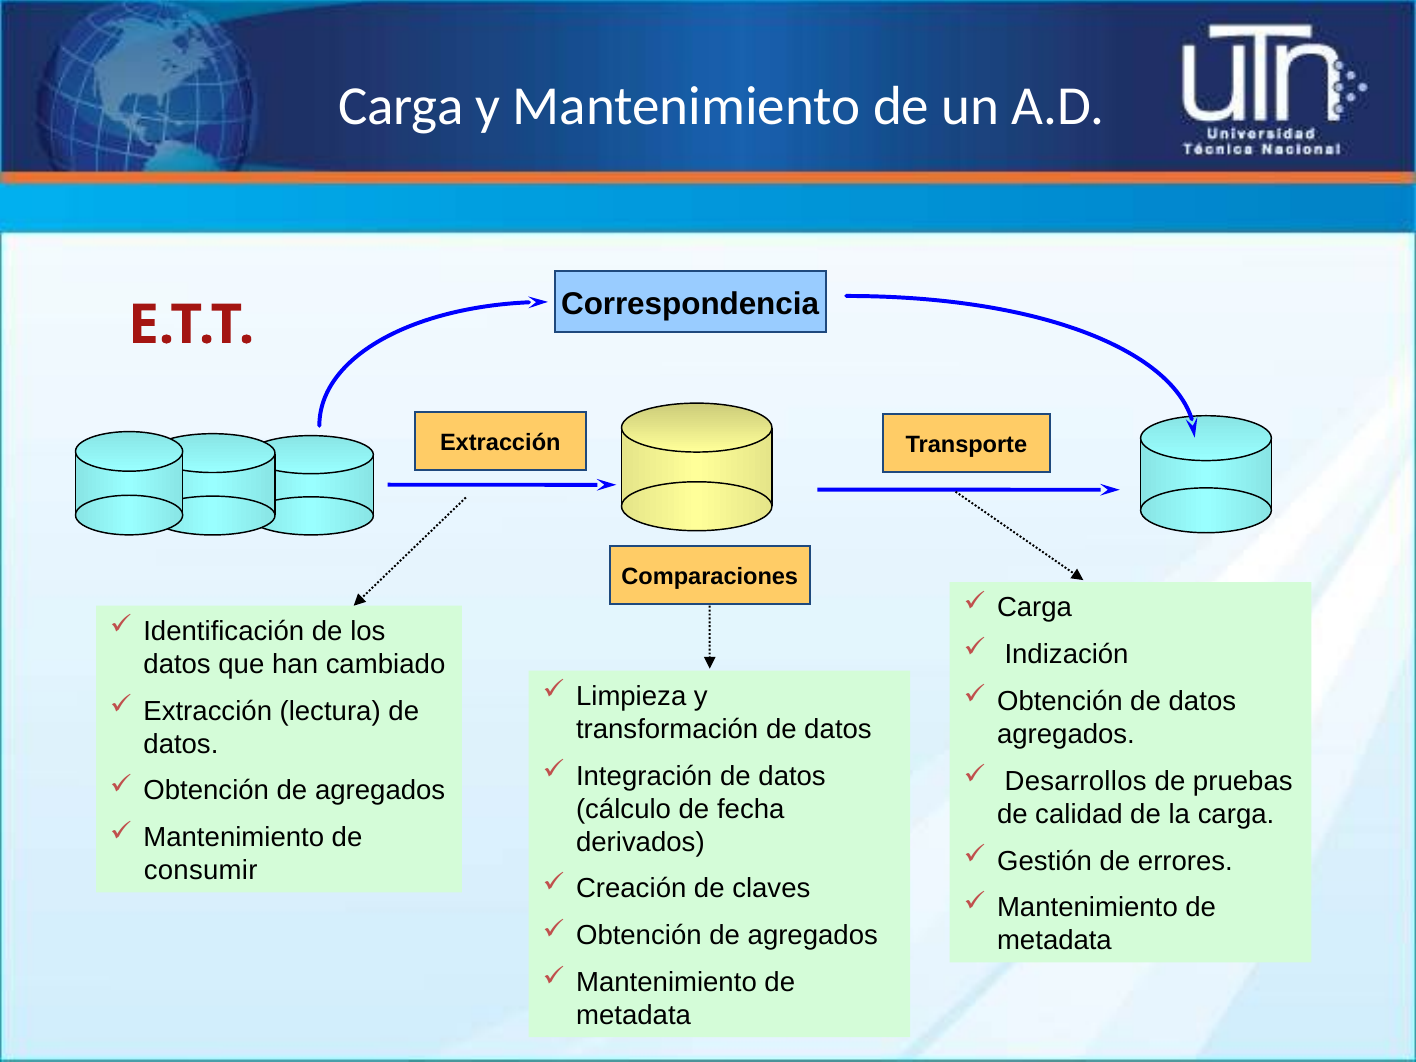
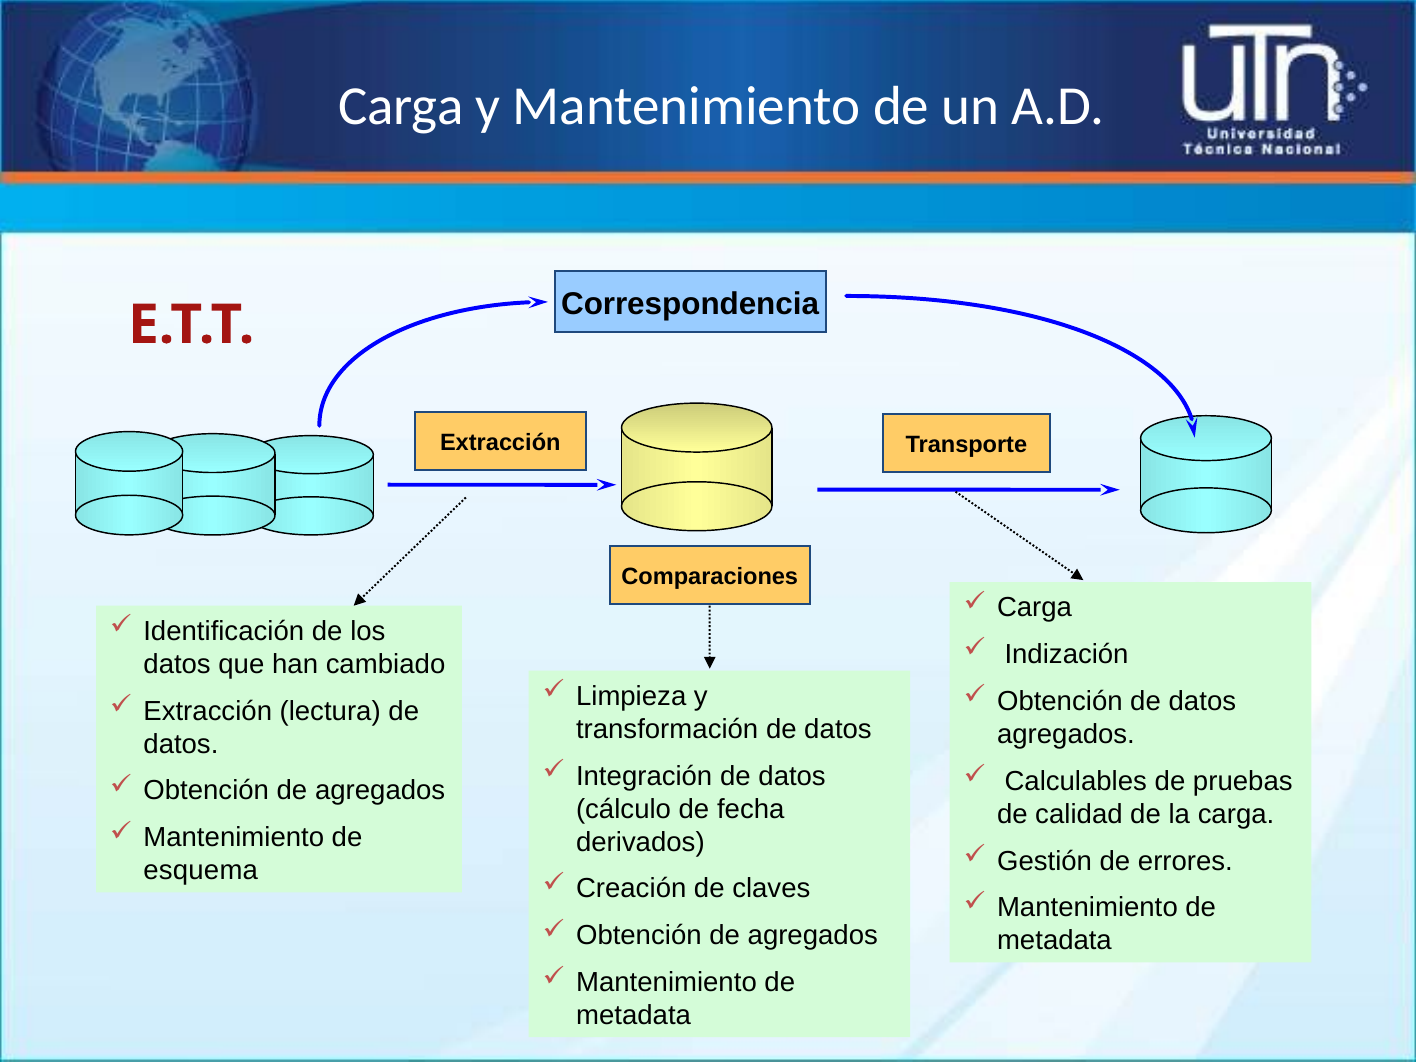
Desarrollos: Desarrollos -> Calculables
consumir: consumir -> esquema
